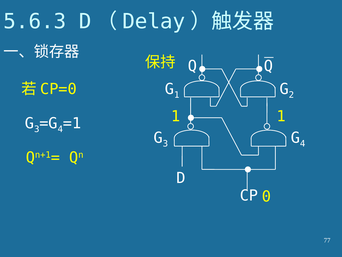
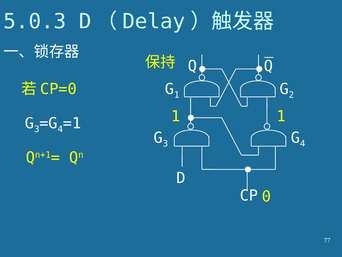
5.6.3: 5.6.3 -> 5.0.3
